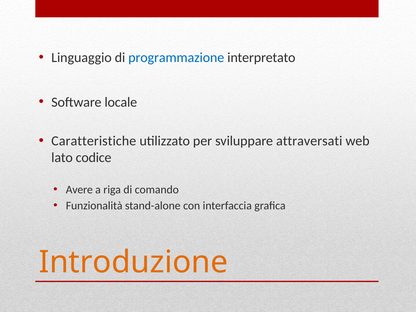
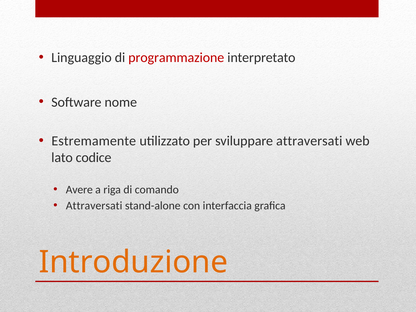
programmazione colour: blue -> red
locale: locale -> nome
Caratteristiche: Caratteristiche -> Estremamente
Funzionalità at (94, 206): Funzionalità -> Attraversati
